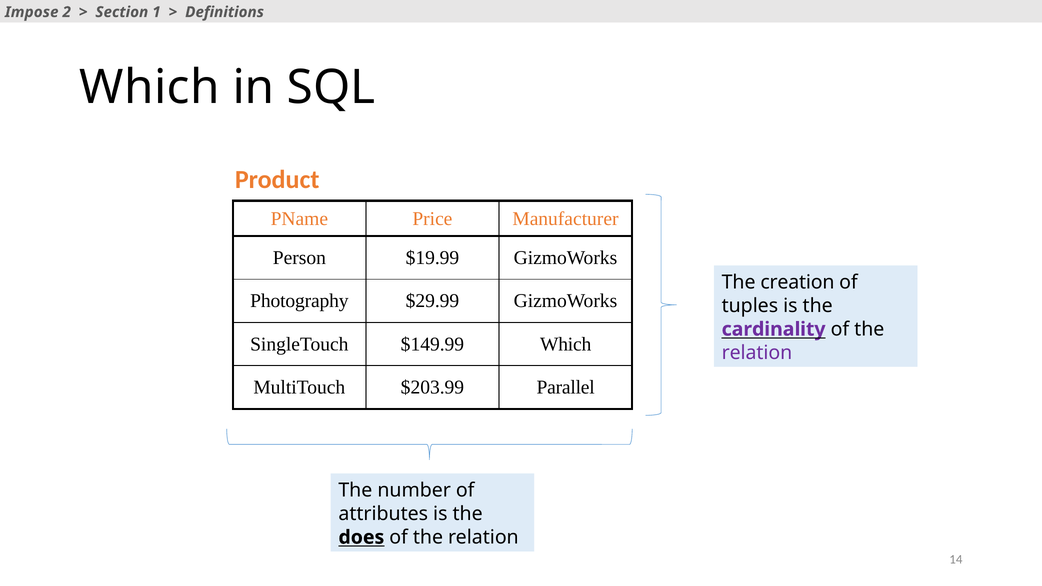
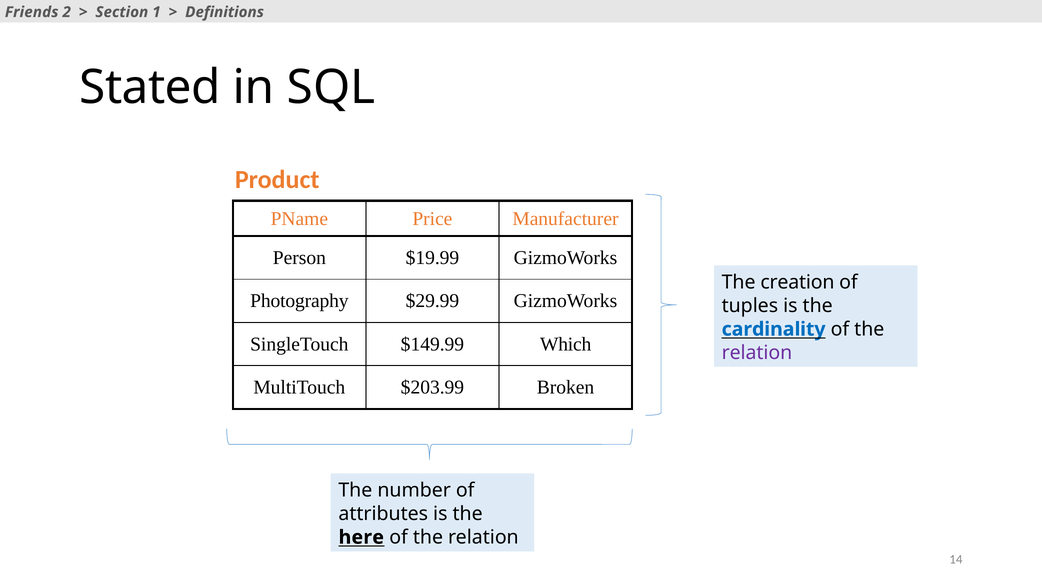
Impose: Impose -> Friends
Which at (150, 88): Which -> Stated
cardinality colour: purple -> blue
Parallel: Parallel -> Broken
does: does -> here
